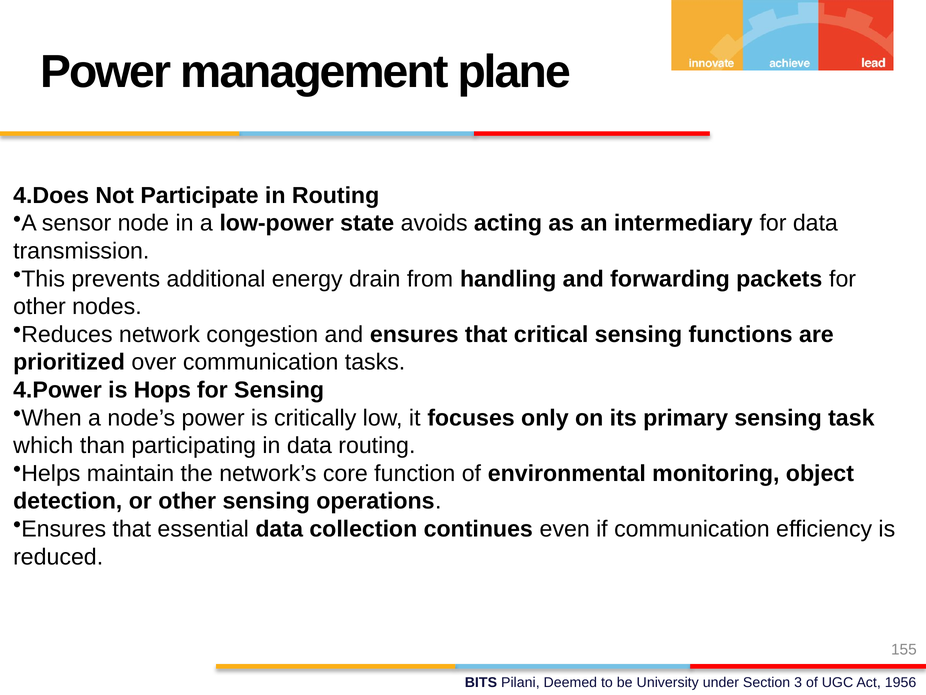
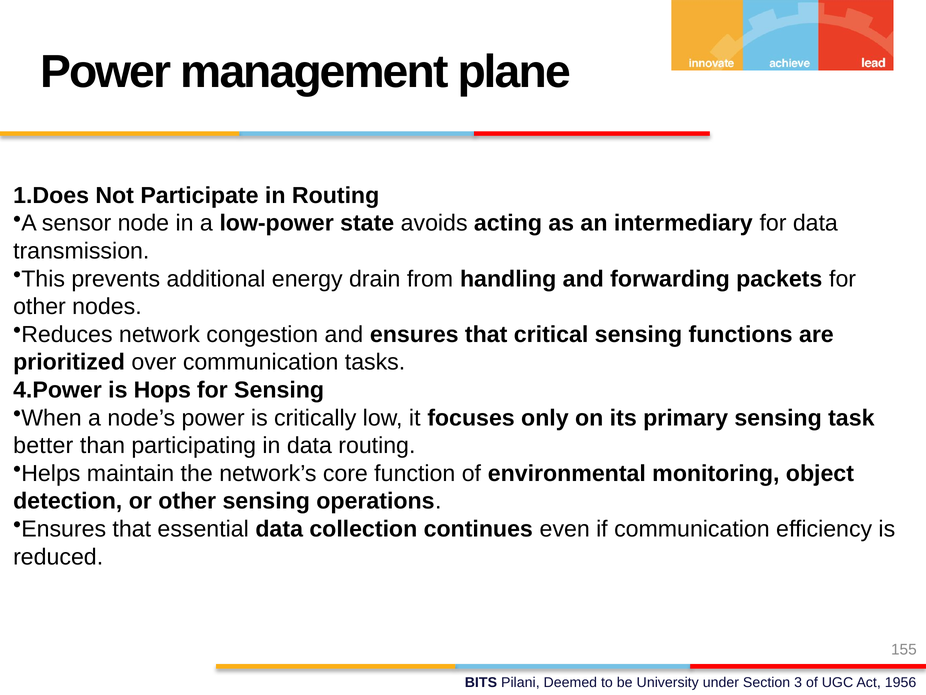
4.Does: 4.Does -> 1.Does
which: which -> better
